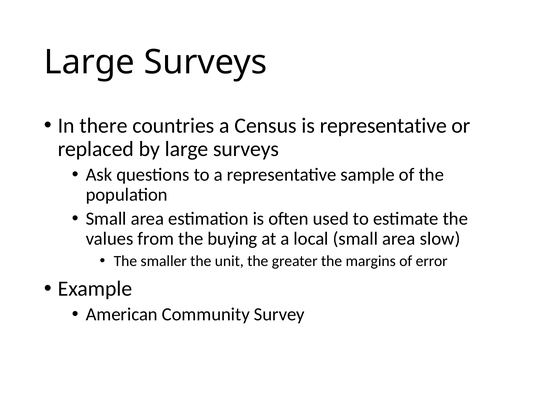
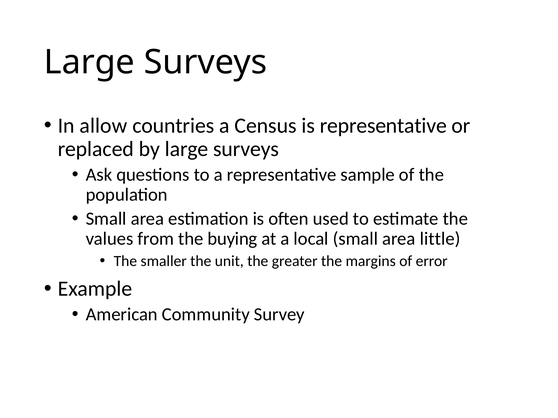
there: there -> allow
slow: slow -> little
